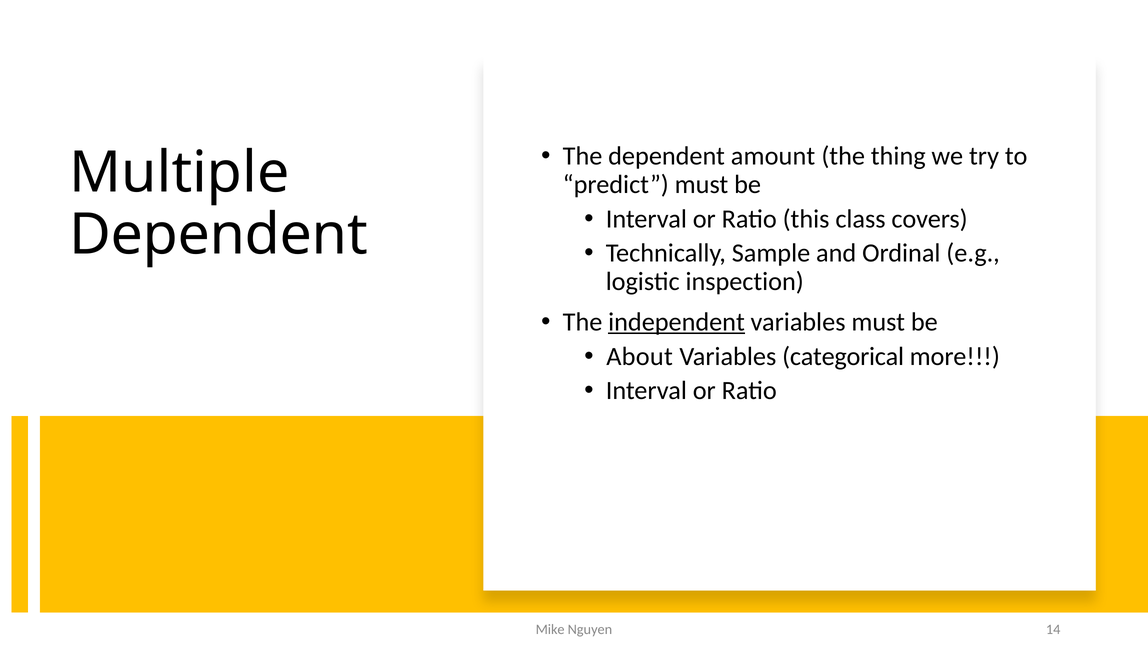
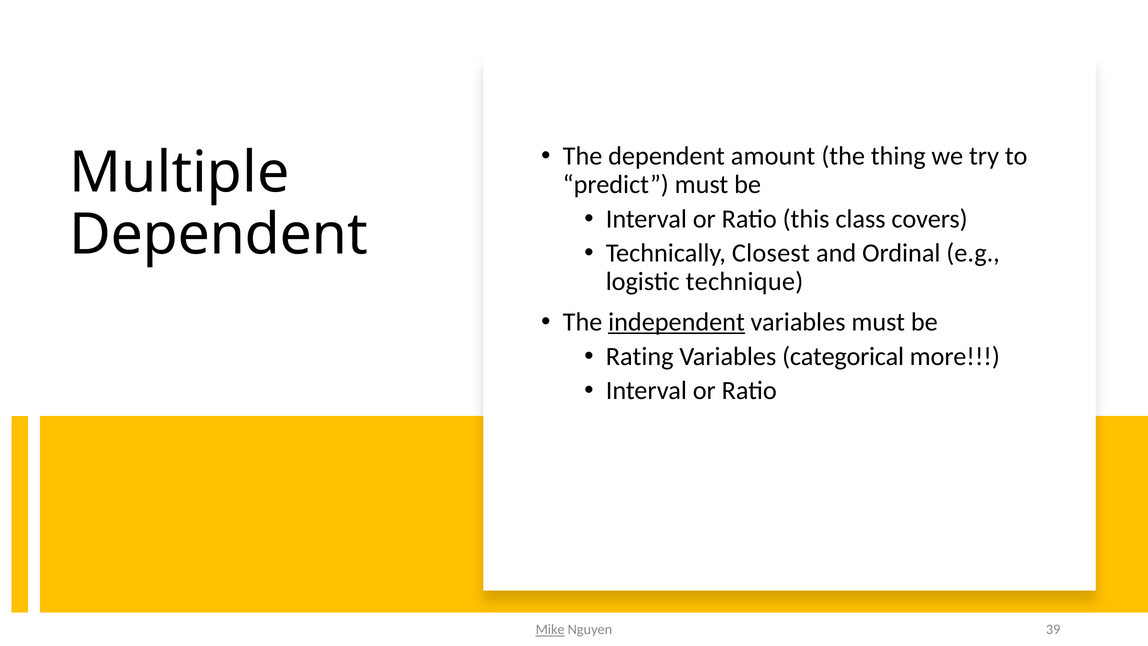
Sample: Sample -> Closest
inspection: inspection -> technique
About: About -> Rating
Mike underline: none -> present
14: 14 -> 39
